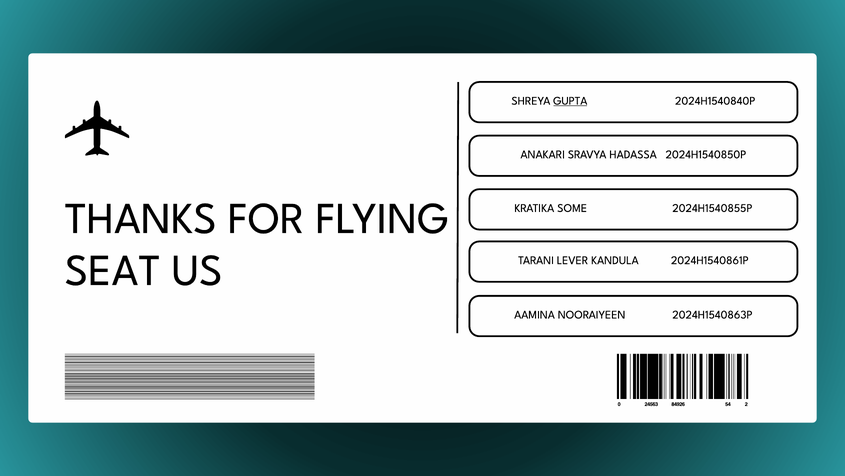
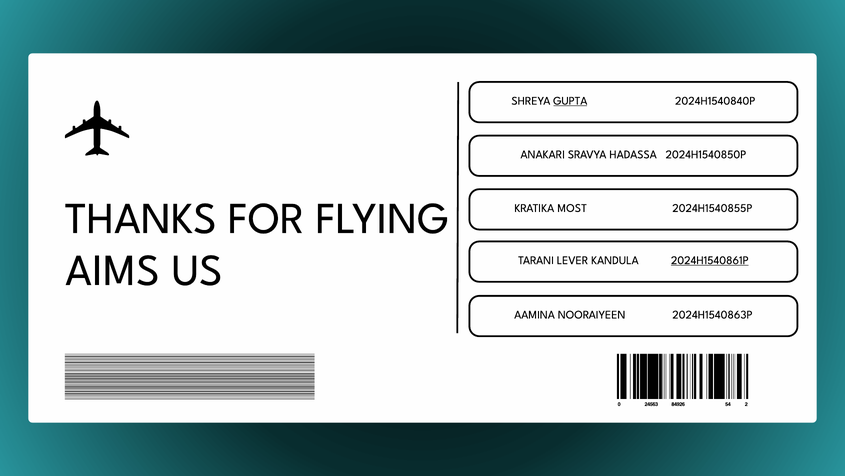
SOME: SOME -> MOST
SEAT: SEAT -> AIMS
2024H1540861P underline: none -> present
